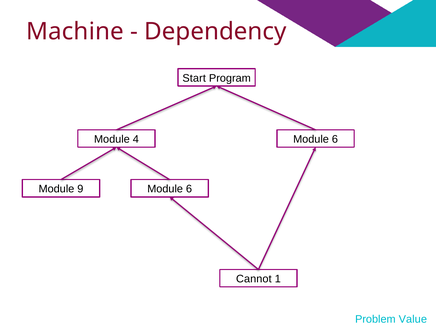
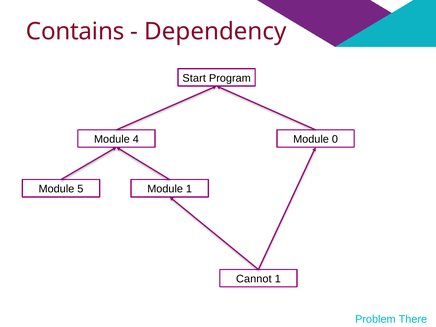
Machine: Machine -> Contains
4 Module 6: 6 -> 0
9: 9 -> 5
6 at (189, 189): 6 -> 1
Value: Value -> There
